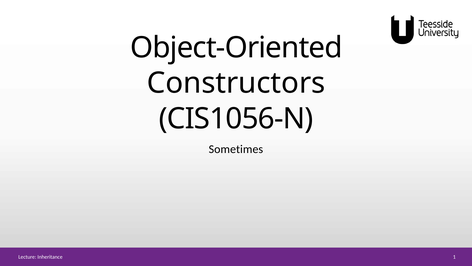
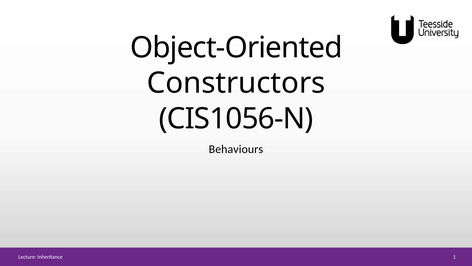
Sometimes: Sometimes -> Behaviours
